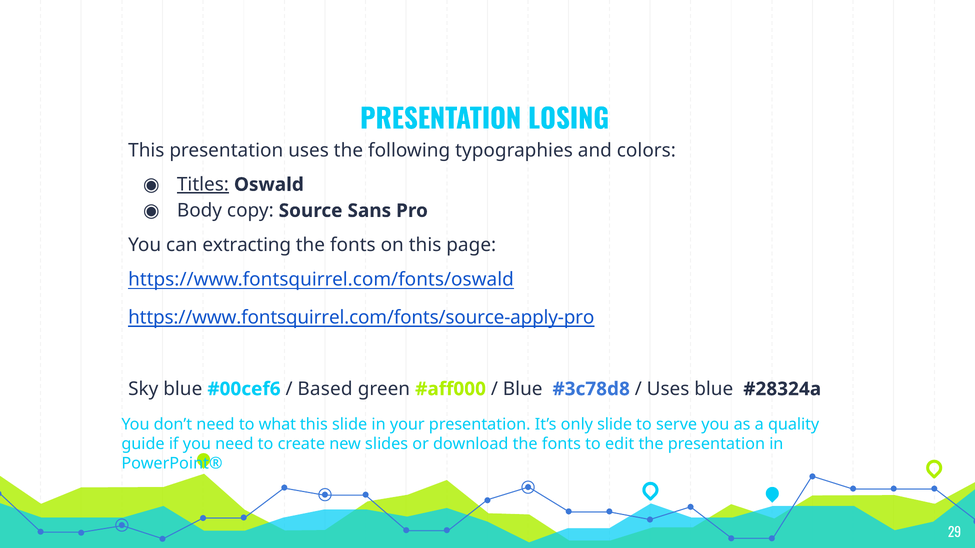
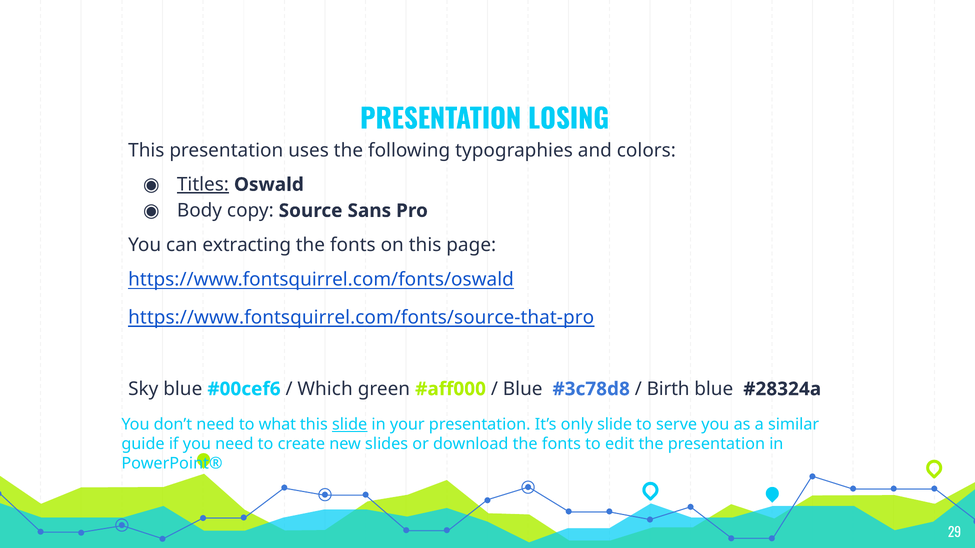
https://www.fontsquirrel.com/fonts/source-apply-pro: https://www.fontsquirrel.com/fonts/source-apply-pro -> https://www.fontsquirrel.com/fonts/source-that-pro
Based: Based -> Which
Uses at (668, 389): Uses -> Birth
slide at (350, 425) underline: none -> present
quality: quality -> similar
